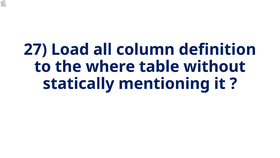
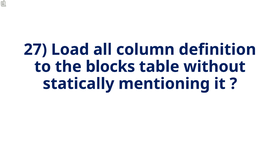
where: where -> blocks
